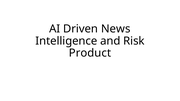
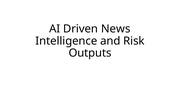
Product: Product -> Outputs
